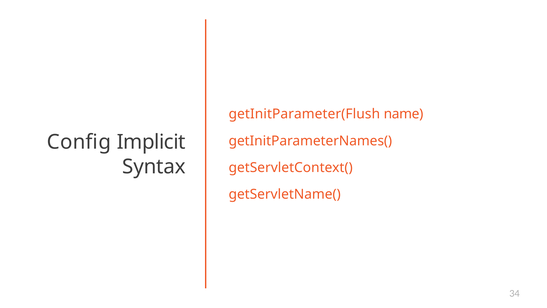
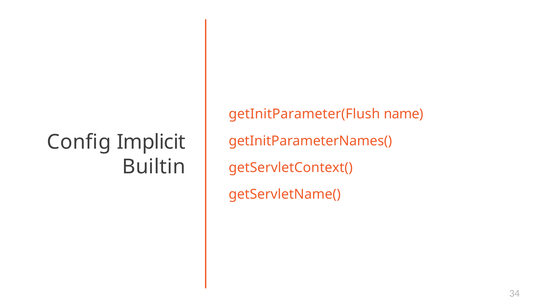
Syntax: Syntax -> Builtin
